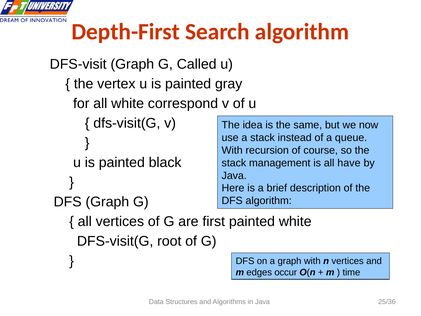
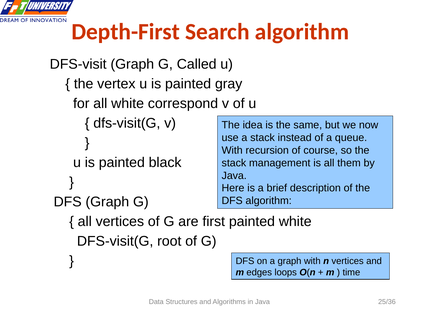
have: have -> them
occur: occur -> loops
